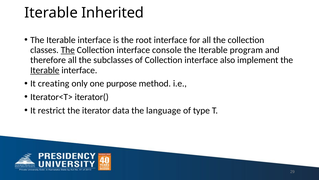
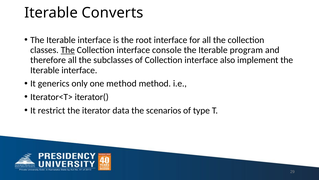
Inherited: Inherited -> Converts
Iterable at (45, 70) underline: present -> none
creating: creating -> generics
one purpose: purpose -> method
language: language -> scenarios
